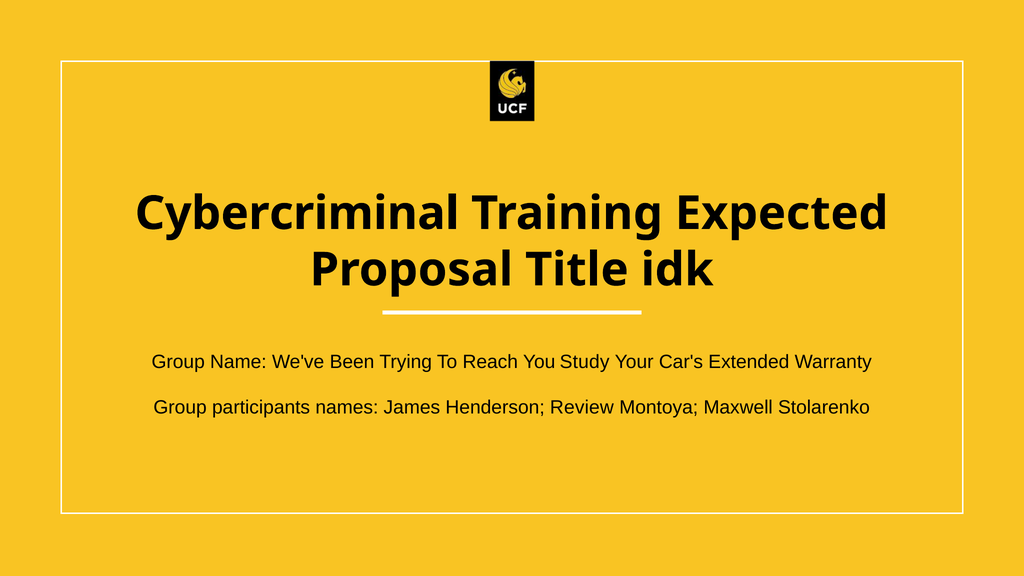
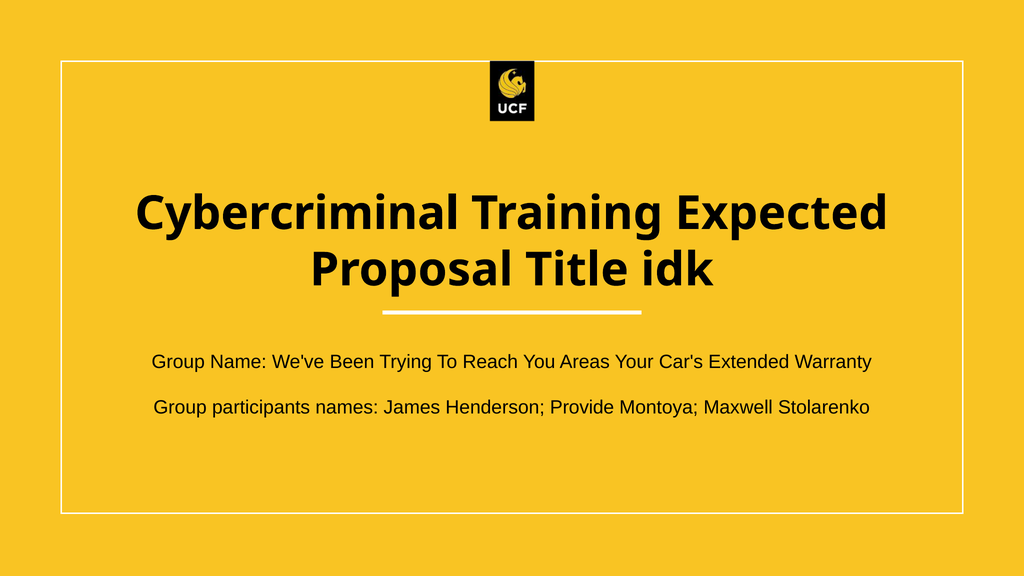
Study: Study -> Areas
Review: Review -> Provide
